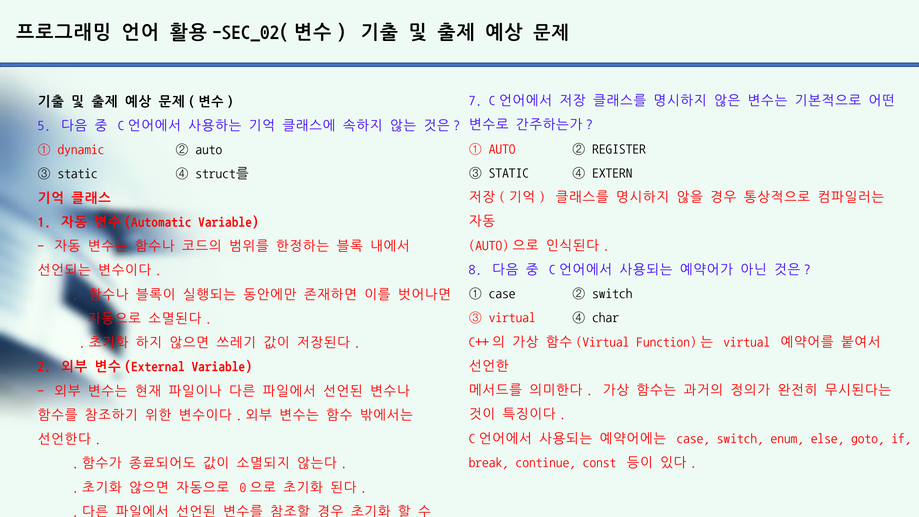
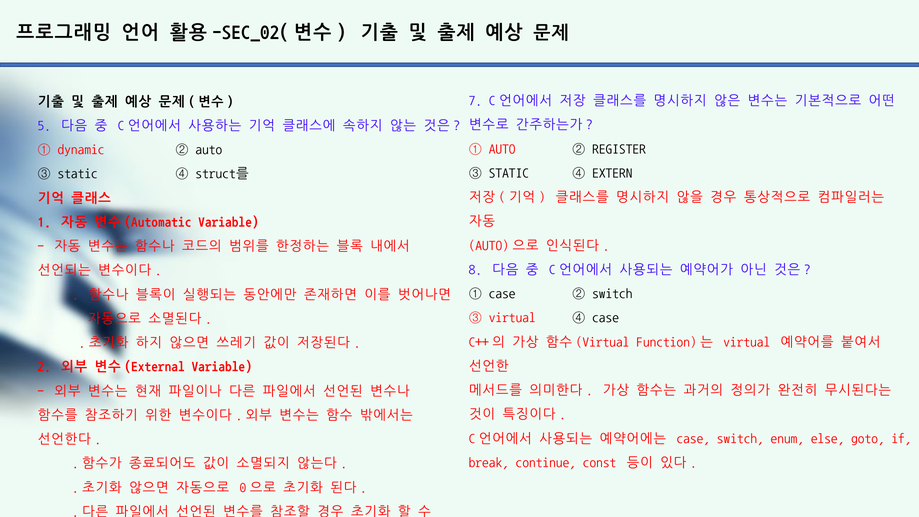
④ char: char -> case
